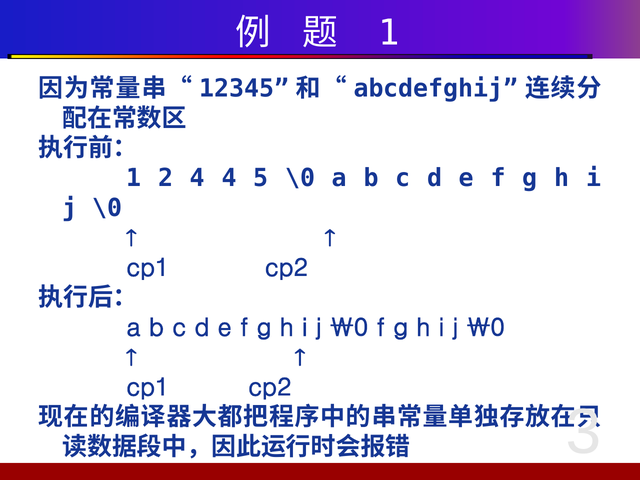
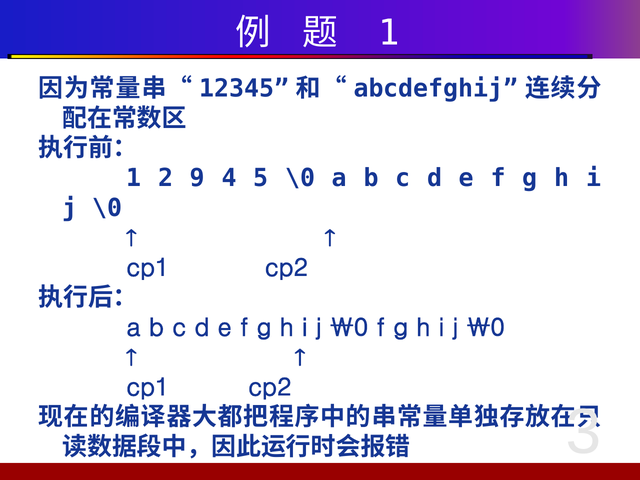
2 4: 4 -> 9
